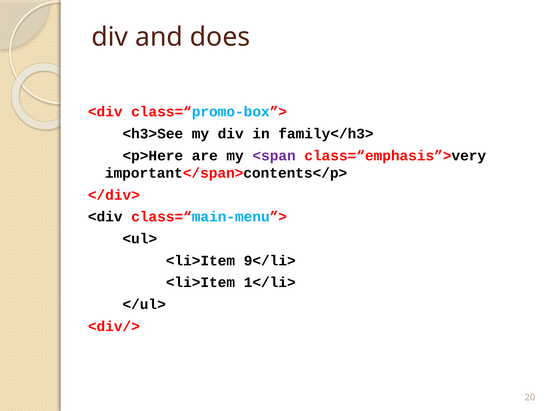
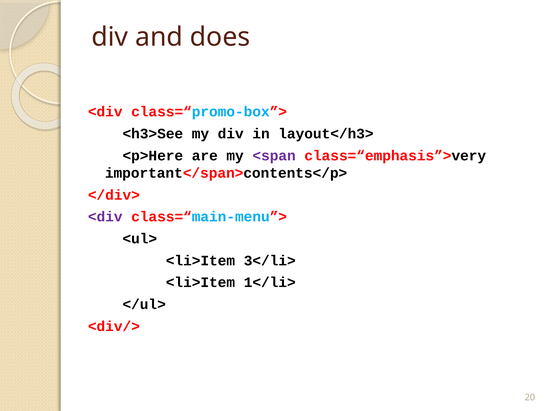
family</h3>: family</h3> -> layout</h3>
<div at (105, 217) colour: black -> purple
9</li>: 9</li> -> 3</li>
